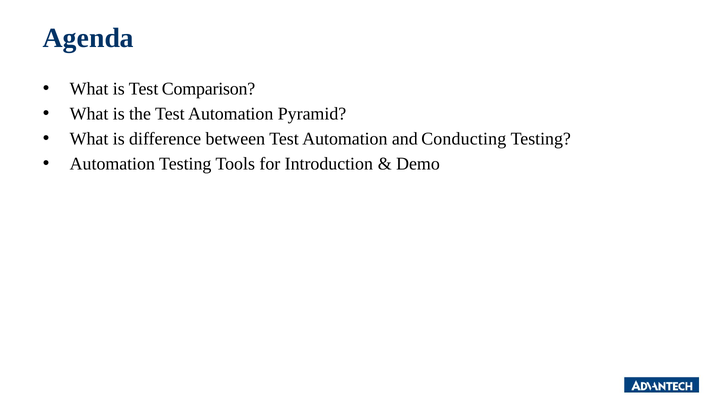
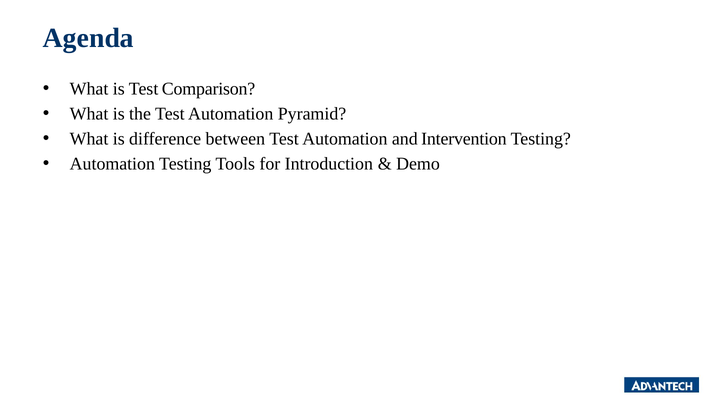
Conducting: Conducting -> Intervention
